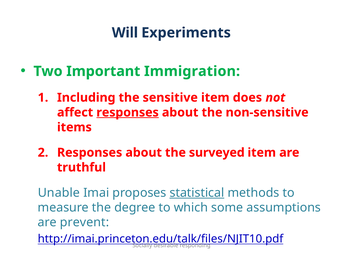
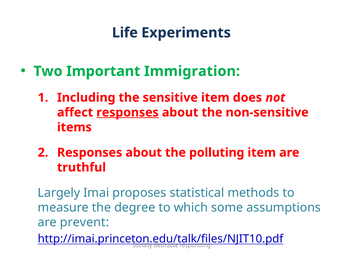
Will: Will -> Life
surveyed: surveyed -> polluting
Unable: Unable -> Largely
statistical underline: present -> none
